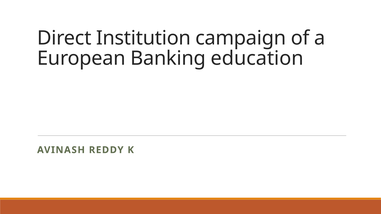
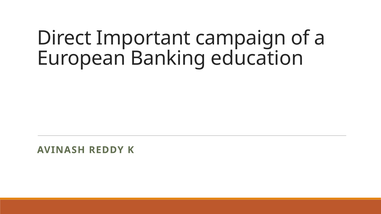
Institution: Institution -> Important
